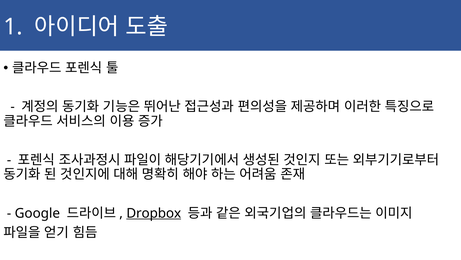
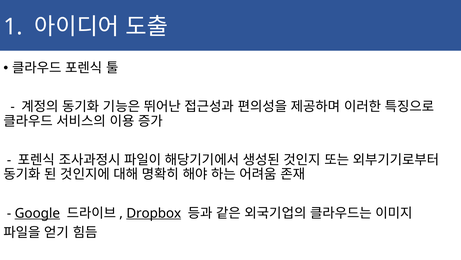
Google underline: none -> present
